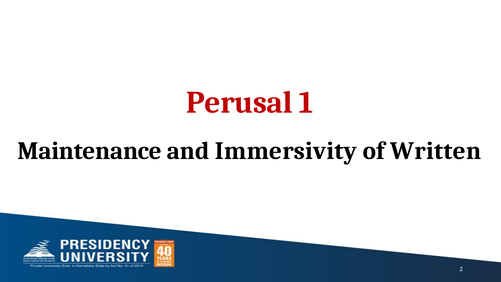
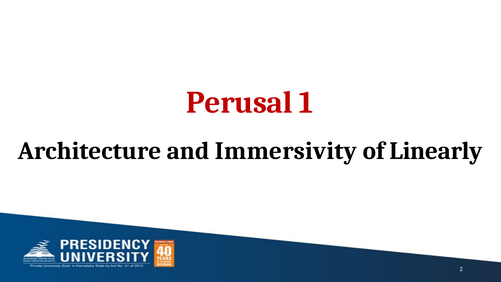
Maintenance: Maintenance -> Architecture
Written: Written -> Linearly
